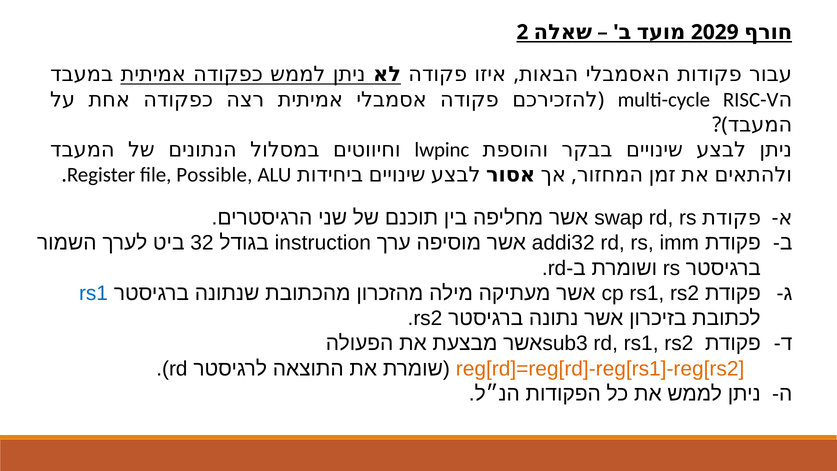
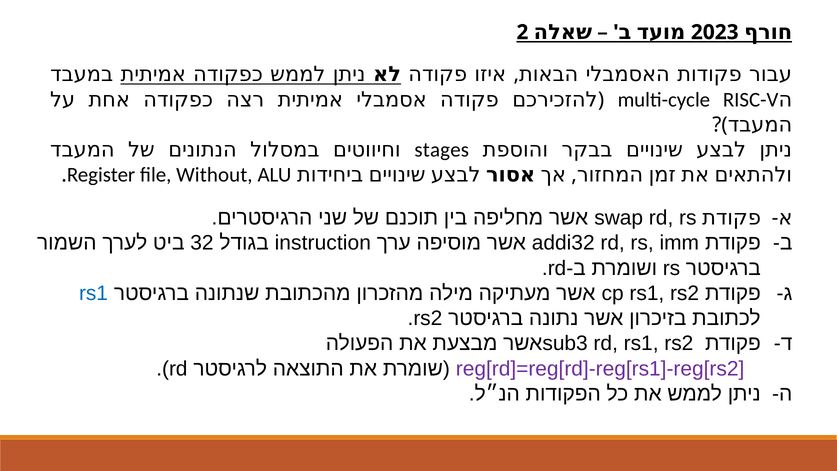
2029: 2029 -> 2023
lwpinc: lwpinc -> stages
Possible: Possible -> Without
reg[rd]=reg[rd]-reg[rs1]-reg[rs2 colour: orange -> purple
